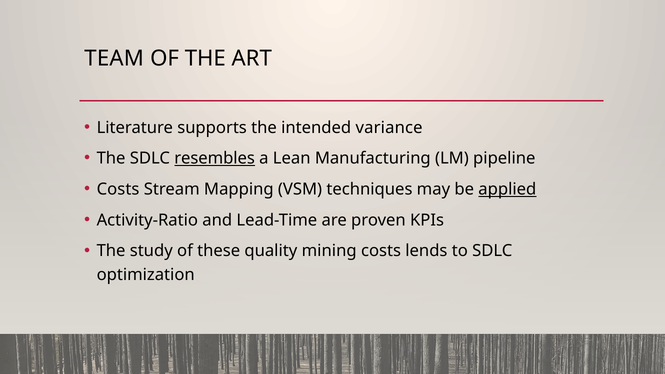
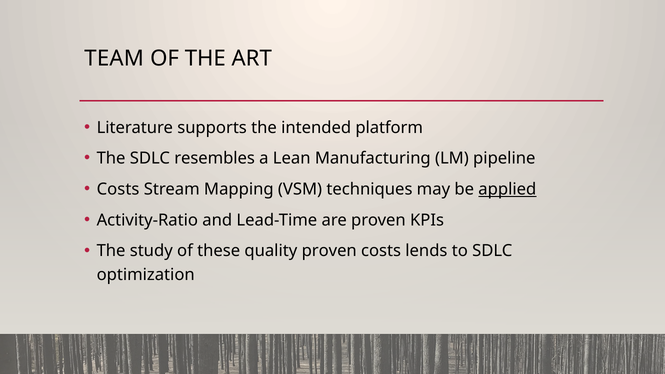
variance: variance -> platform
resembles underline: present -> none
quality mining: mining -> proven
